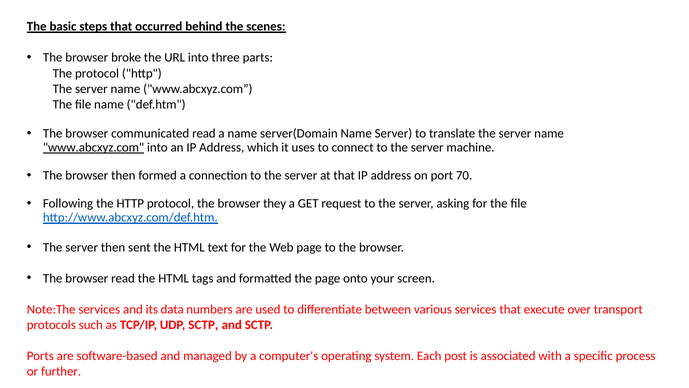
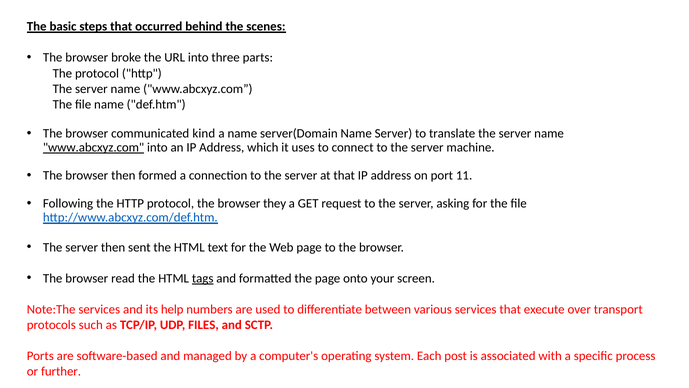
communicated read: read -> kind
70: 70 -> 11
tags underline: none -> present
data: data -> help
UDP SCTP: SCTP -> FILES
